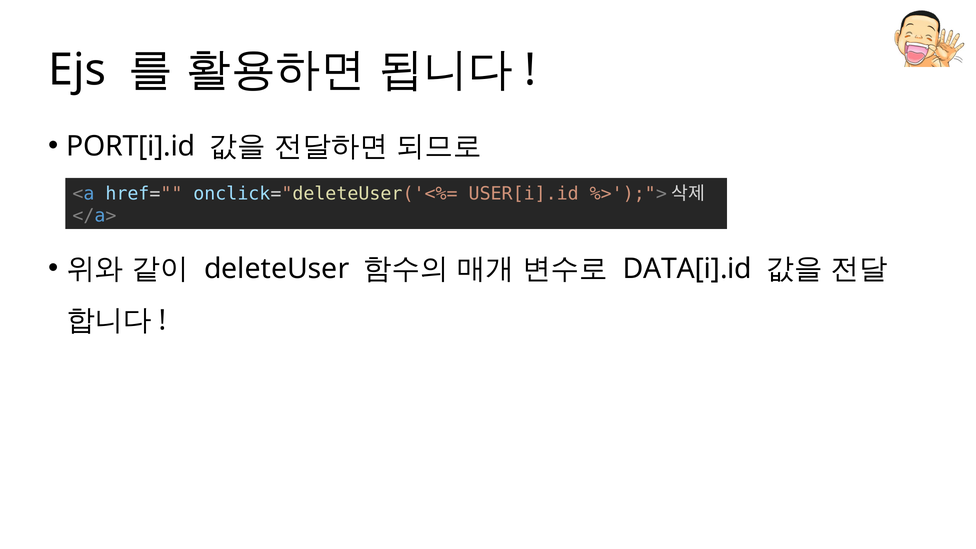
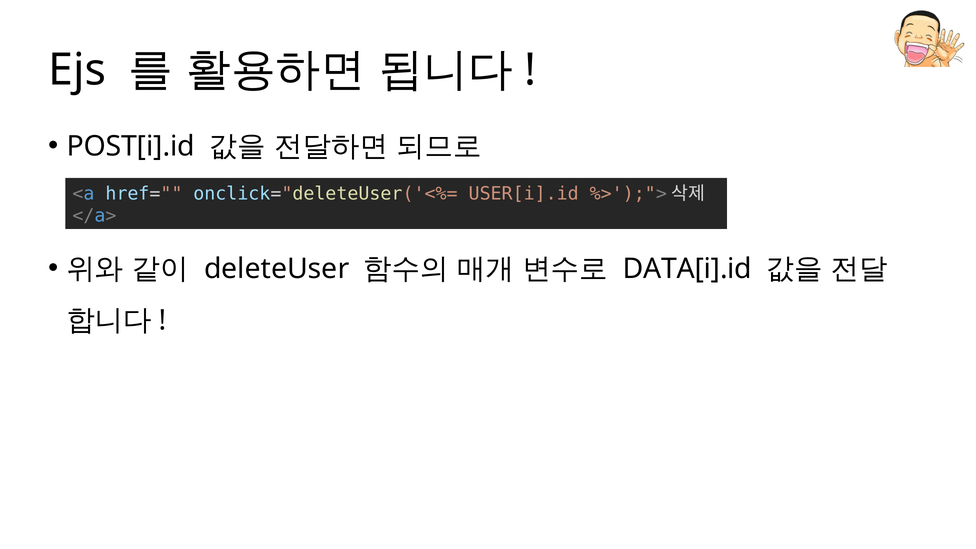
PORT[i].id: PORT[i].id -> POST[i].id
